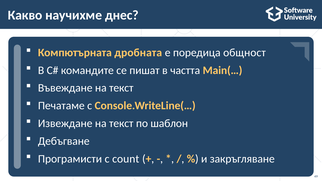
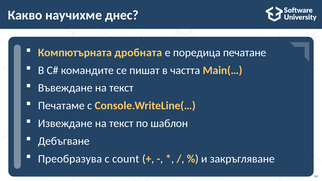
общност: общност -> печатане
Програмисти: Програмисти -> Преобразува
